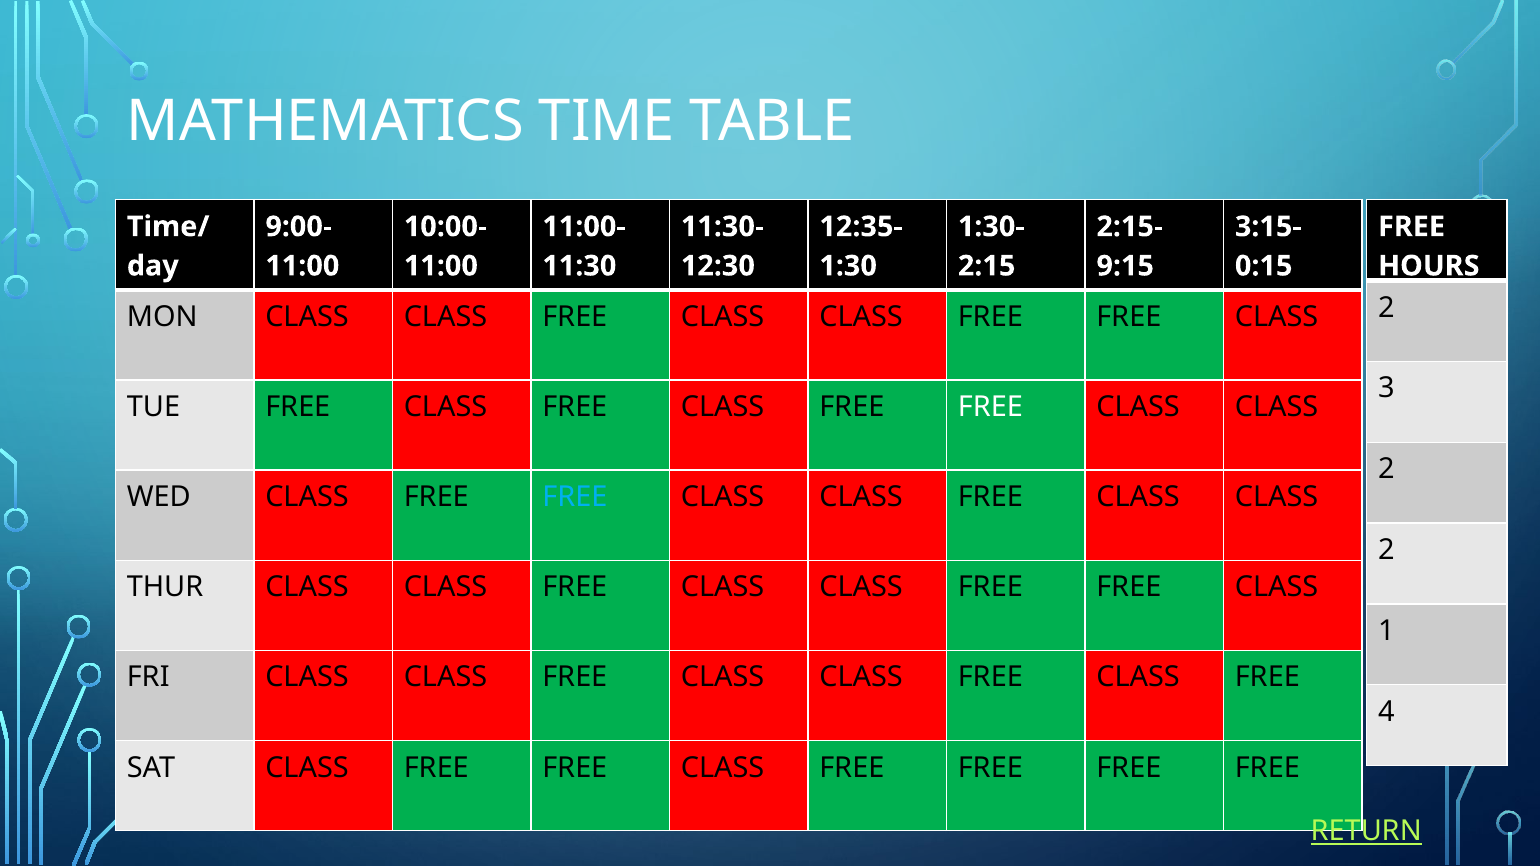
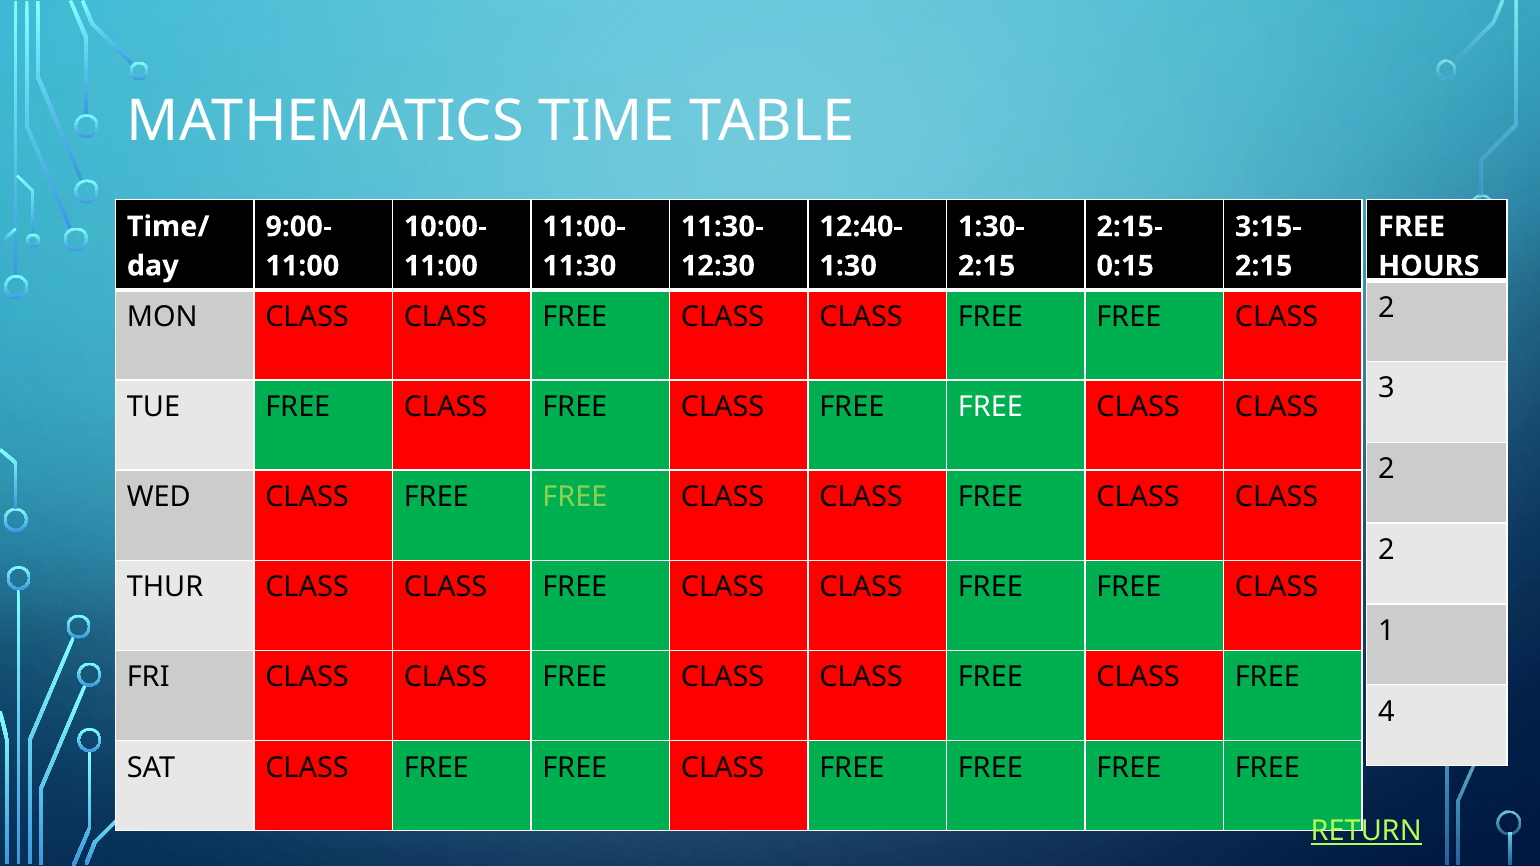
12:35-: 12:35- -> 12:40-
9:15: 9:15 -> 0:15
0:15 at (1264, 266): 0:15 -> 2:15
FREE at (575, 497) colour: light blue -> light green
